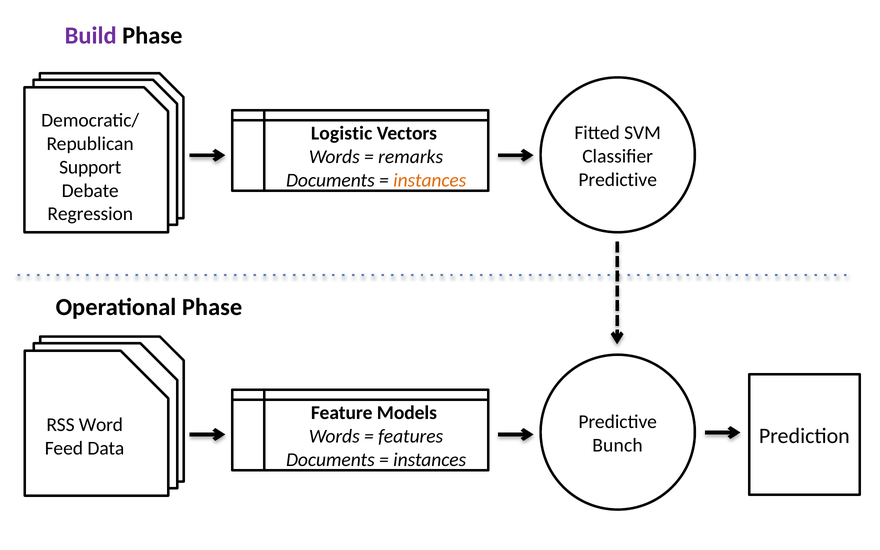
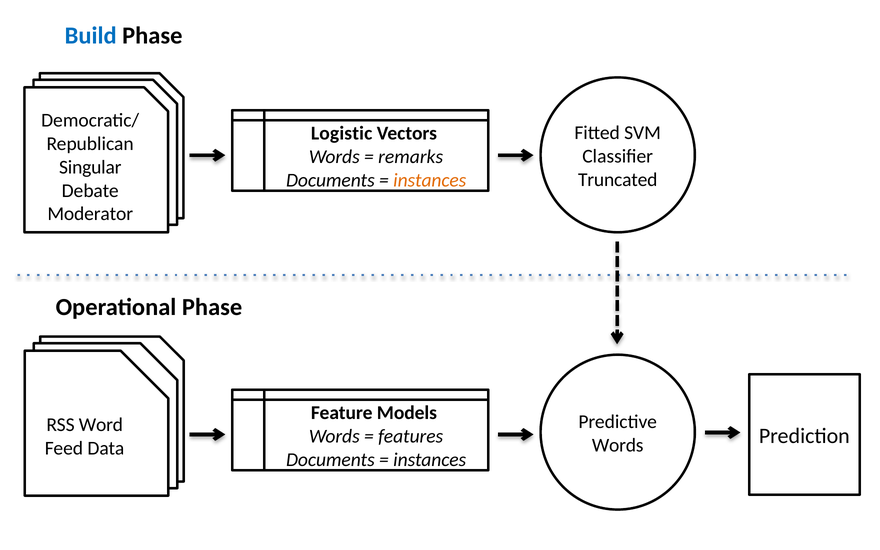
Build colour: purple -> blue
Support: Support -> Singular
Predictive at (618, 180): Predictive -> Truncated
Regression: Regression -> Moderator
Bunch at (618, 445): Bunch -> Words
